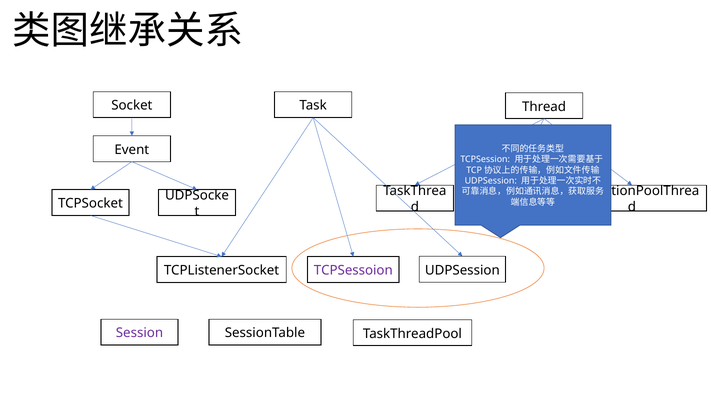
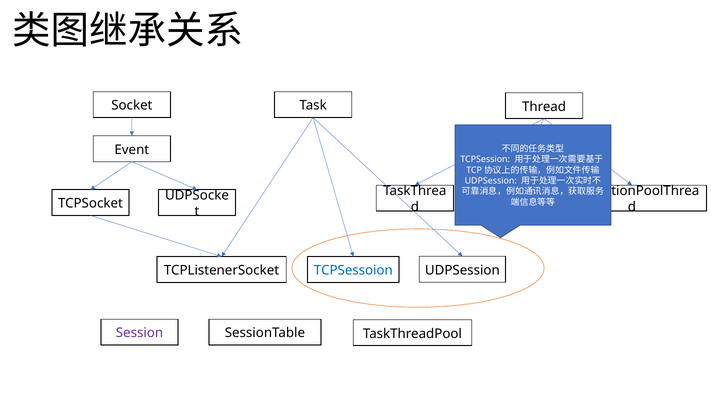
TCPSessoion colour: purple -> blue
